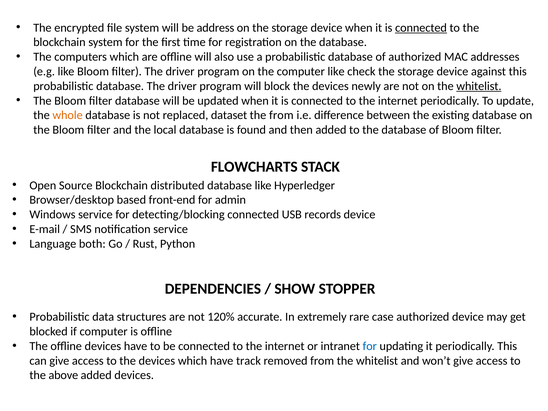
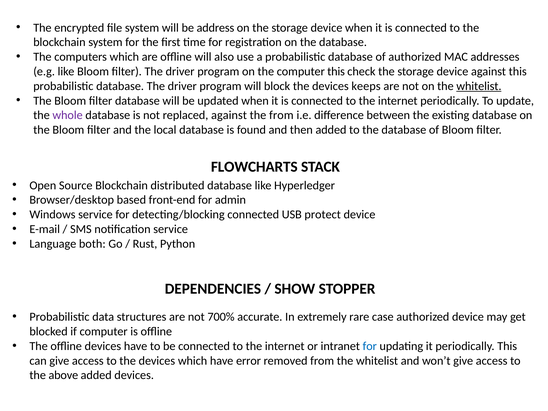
connected at (421, 28) underline: present -> none
computer like: like -> this
newly: newly -> keeps
whole colour: orange -> purple
replaced dataset: dataset -> against
records: records -> protect
120%: 120% -> 700%
track: track -> error
